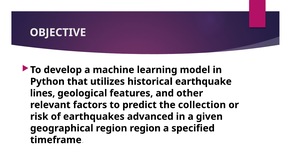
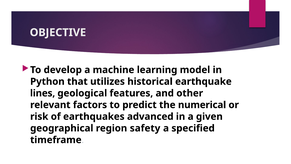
collection: collection -> numerical
region region: region -> safety
